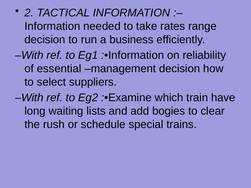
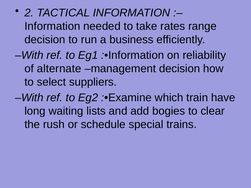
essential: essential -> alternate
